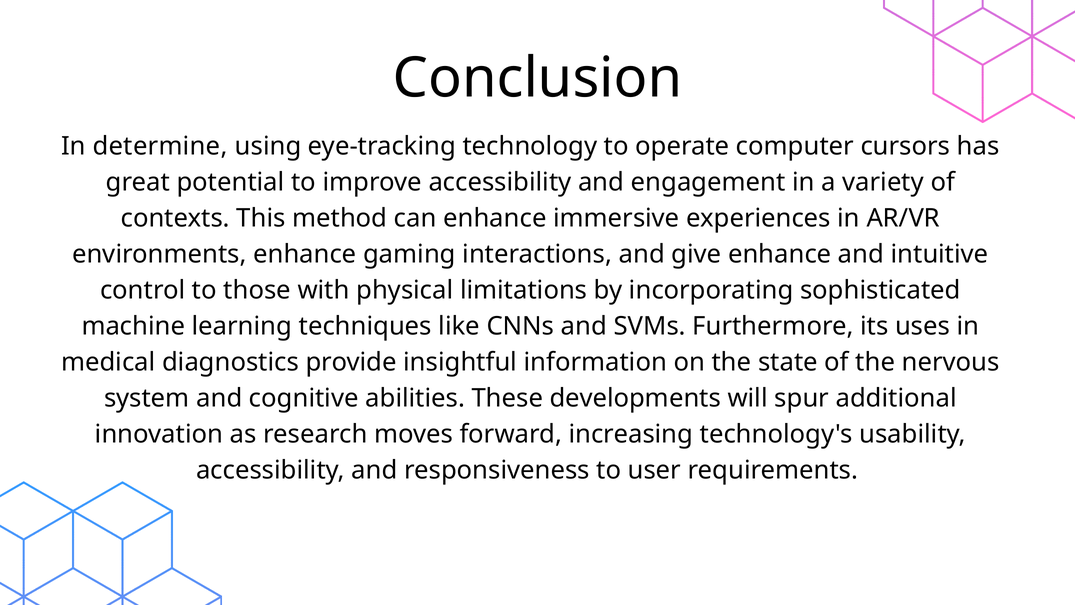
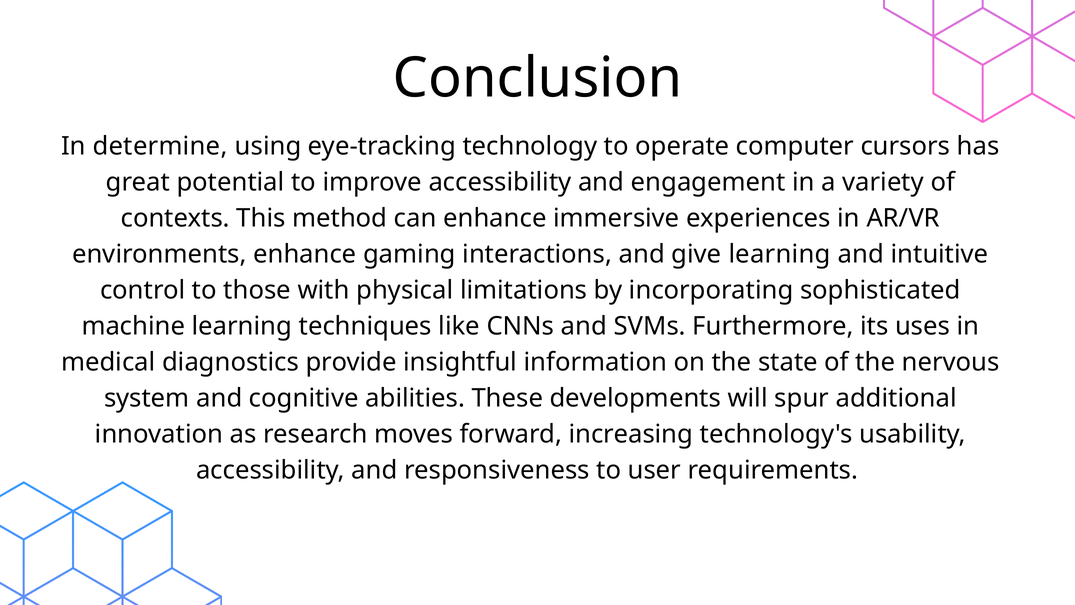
give enhance: enhance -> learning
